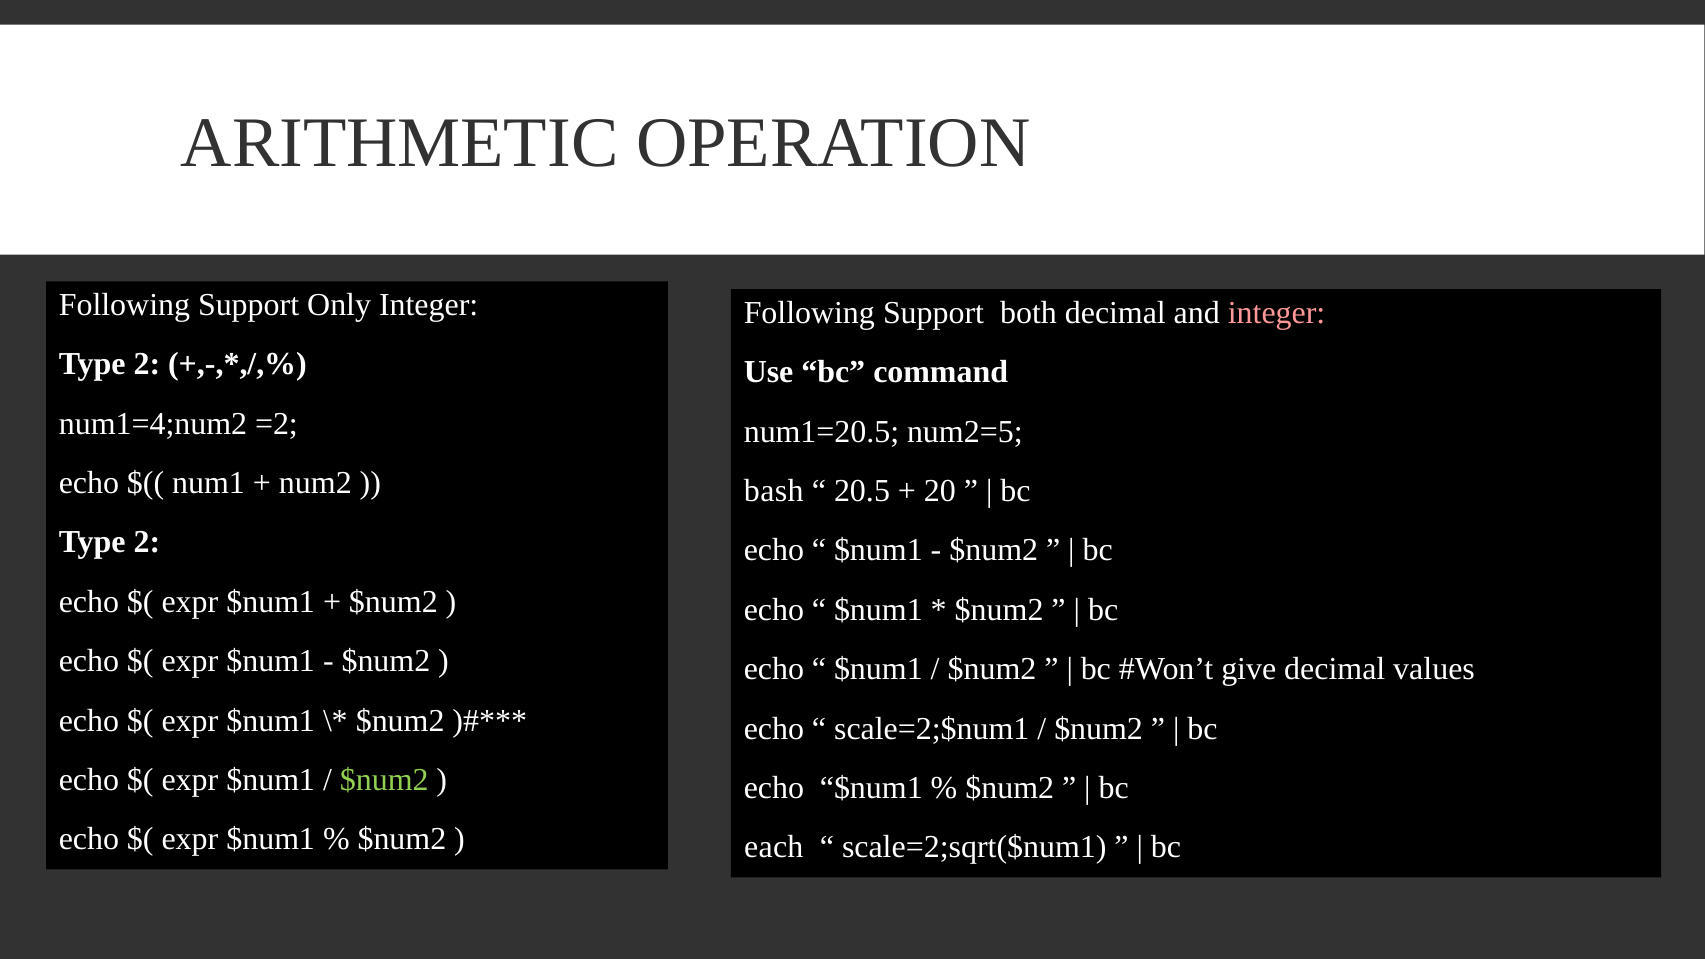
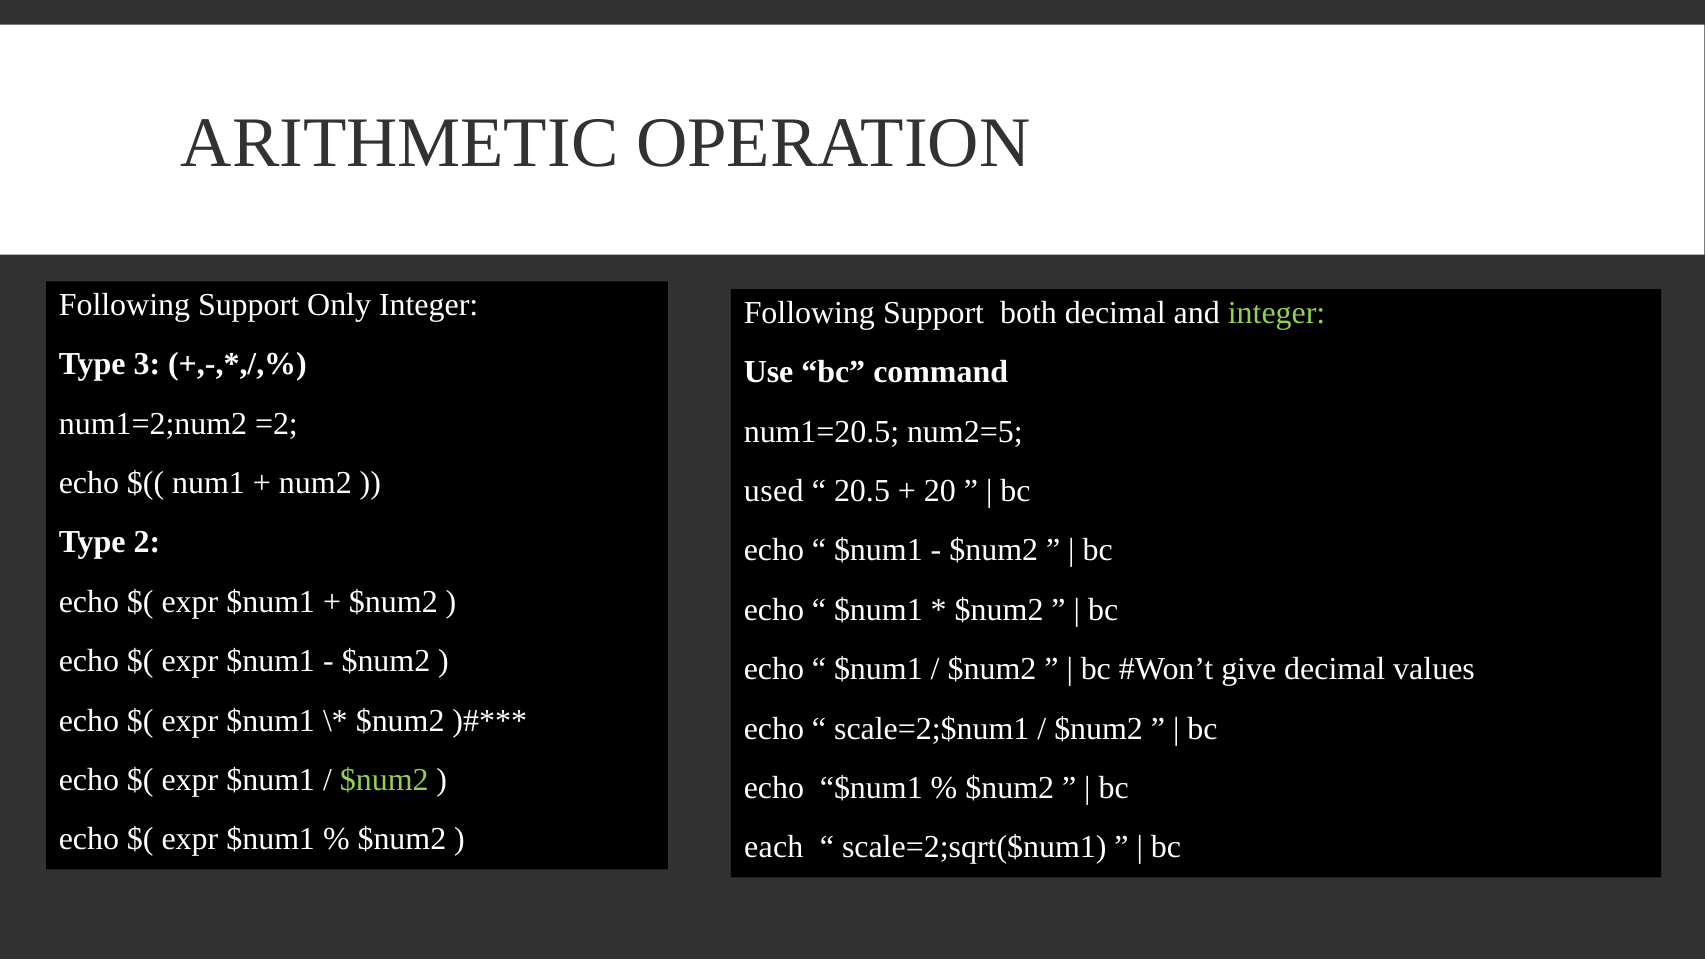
integer at (1277, 313) colour: pink -> light green
2 at (147, 364): 2 -> 3
num1=4;num2: num1=4;num2 -> num1=2;num2
bash: bash -> used
